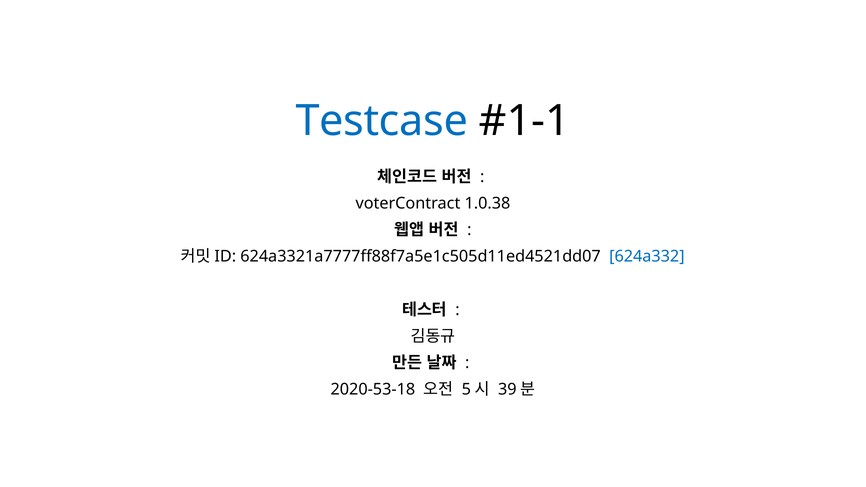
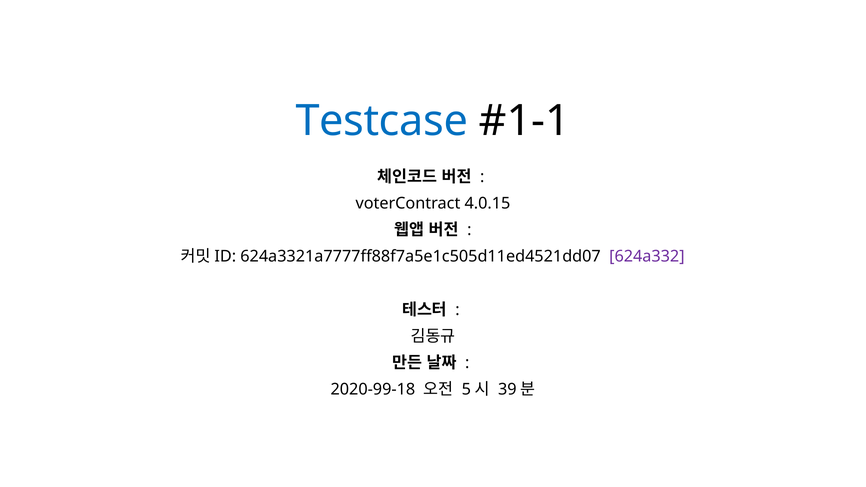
1.0.38: 1.0.38 -> 4.0.15
624a332 colour: blue -> purple
2020-53-18: 2020-53-18 -> 2020-99-18
